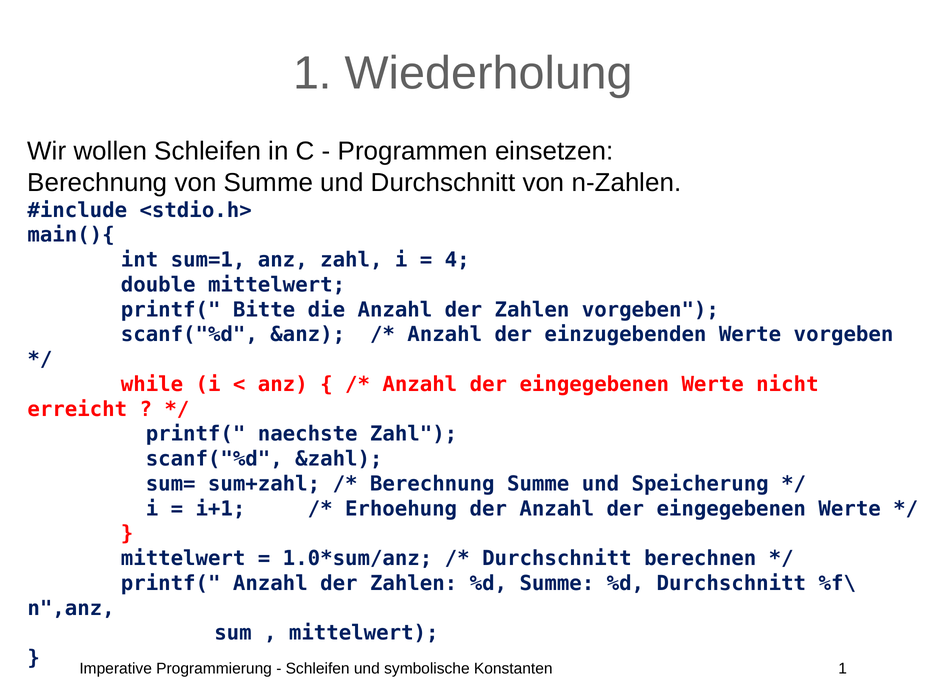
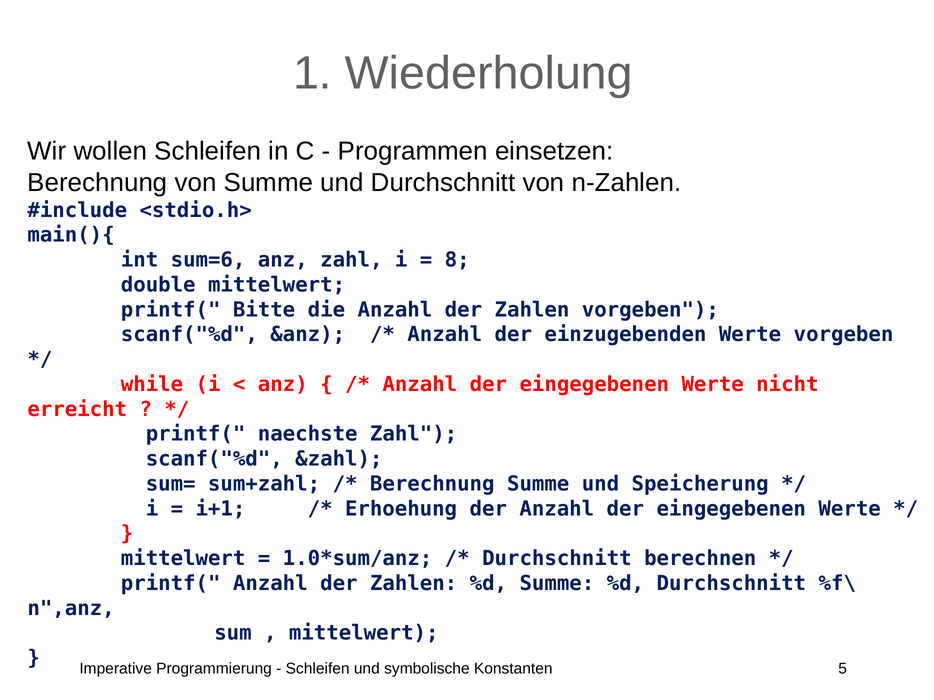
sum=1: sum=1 -> sum=6
4: 4 -> 8
Konstanten 1: 1 -> 5
